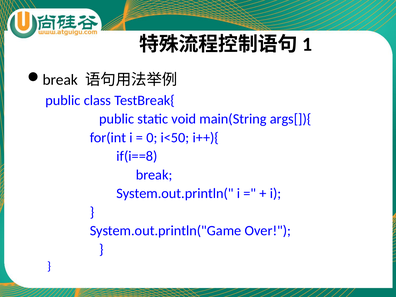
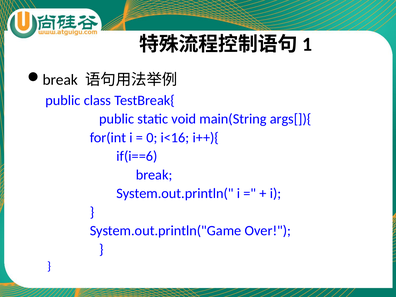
i<50: i<50 -> i<16
if(i==8: if(i==8 -> if(i==6
